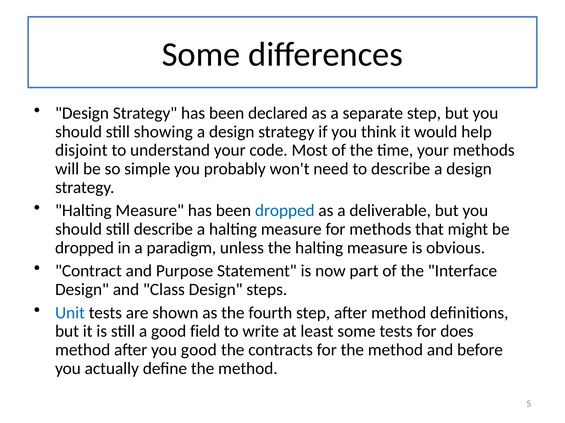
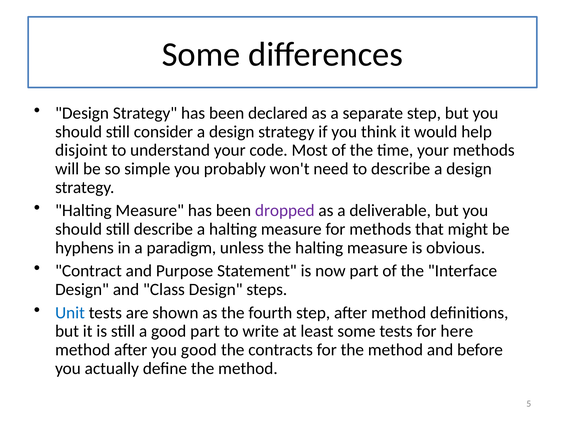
showing: showing -> consider
dropped at (285, 211) colour: blue -> purple
dropped at (84, 248): dropped -> hyphens
good field: field -> part
does: does -> here
